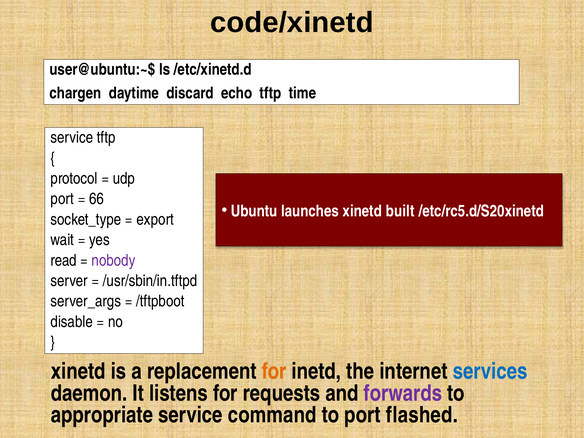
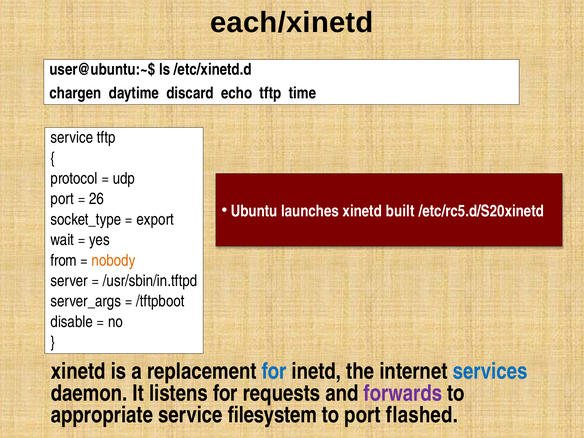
code/xinetd: code/xinetd -> each/xinetd
66: 66 -> 26
read: read -> from
nobody colour: purple -> orange
for at (274, 371) colour: orange -> blue
command: command -> filesystem
